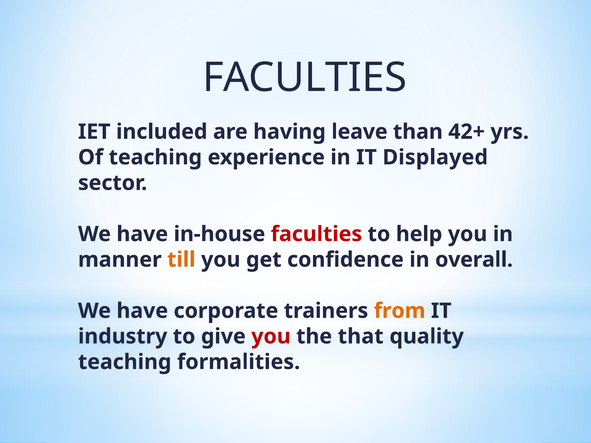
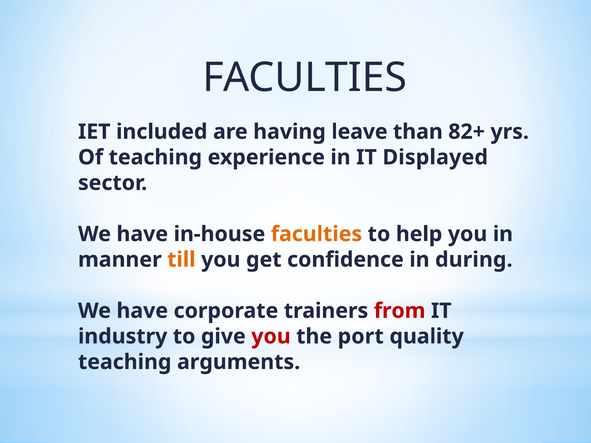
42+: 42+ -> 82+
faculties at (316, 234) colour: red -> orange
overall: overall -> during
from colour: orange -> red
that: that -> port
formalities: formalities -> arguments
